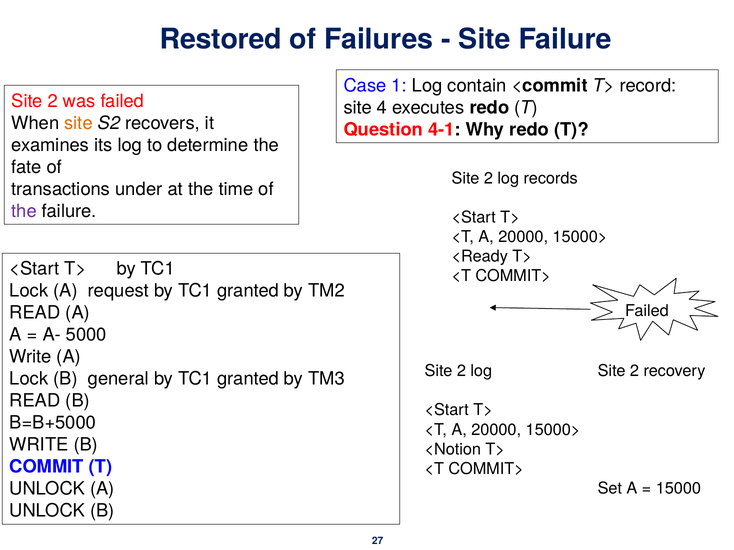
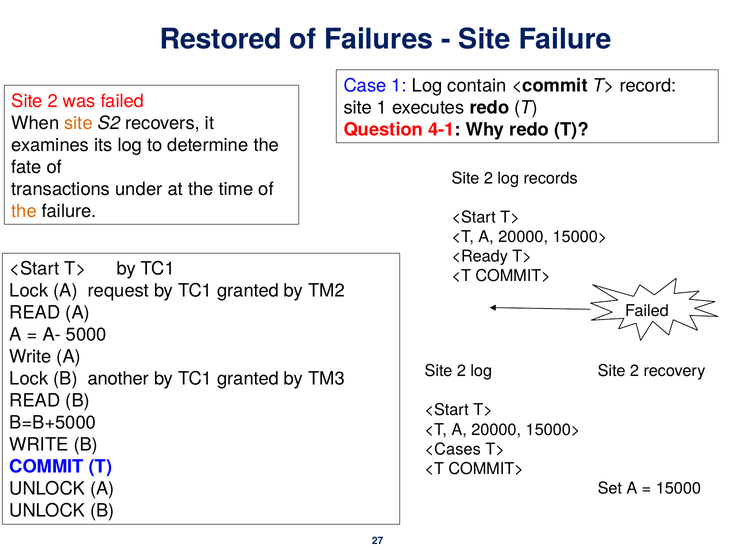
site 4: 4 -> 1
the at (24, 211) colour: purple -> orange
general: general -> another
<Notion: <Notion -> <Cases
